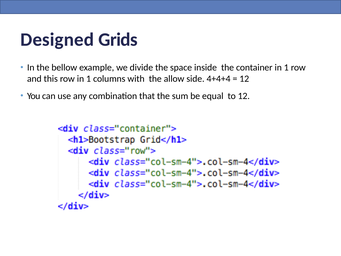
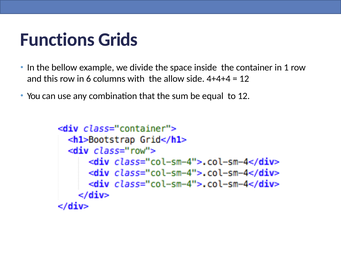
Designed: Designed -> Functions
row in 1: 1 -> 6
